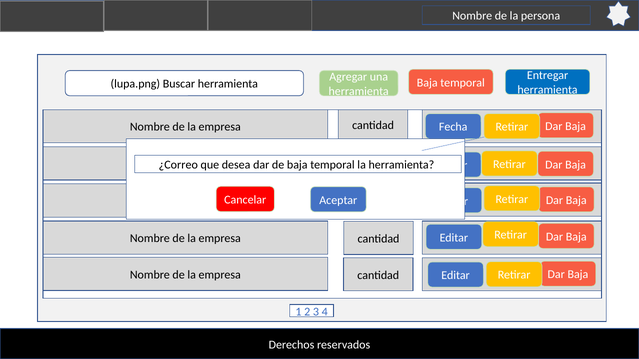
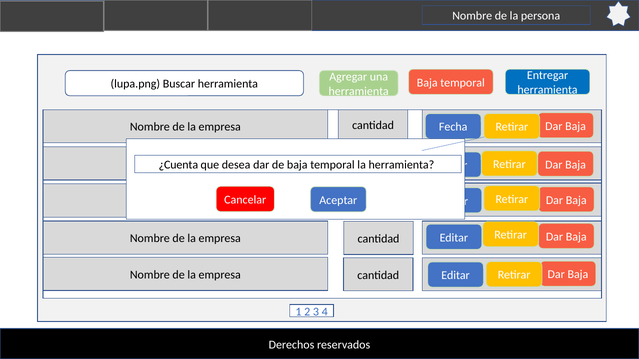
¿Correo: ¿Correo -> ¿Cuenta
